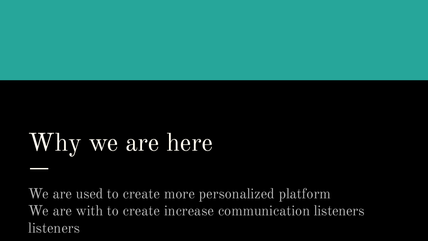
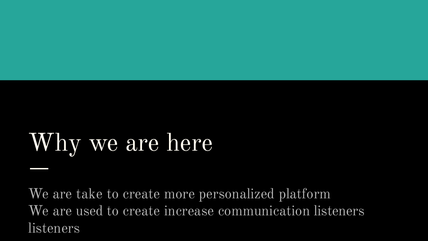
used: used -> take
with: with -> used
